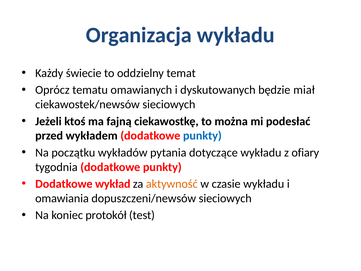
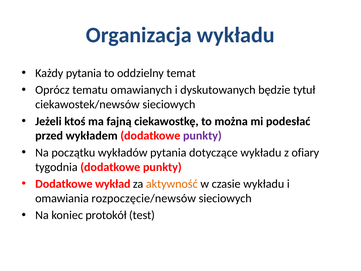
Każdy świecie: świecie -> pytania
miał: miał -> tytuł
punkty at (202, 136) colour: blue -> purple
dopuszczeni/newsów: dopuszczeni/newsów -> rozpoczęcie/newsów
